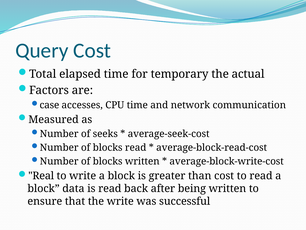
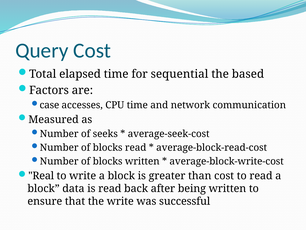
temporary: temporary -> sequential
actual: actual -> based
